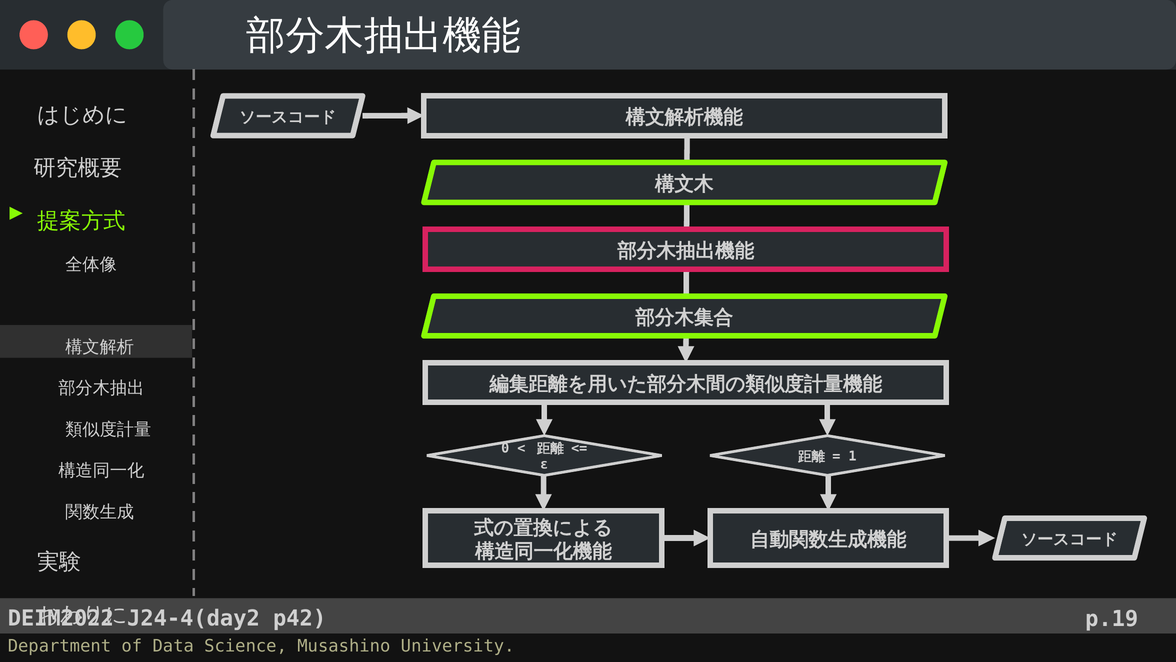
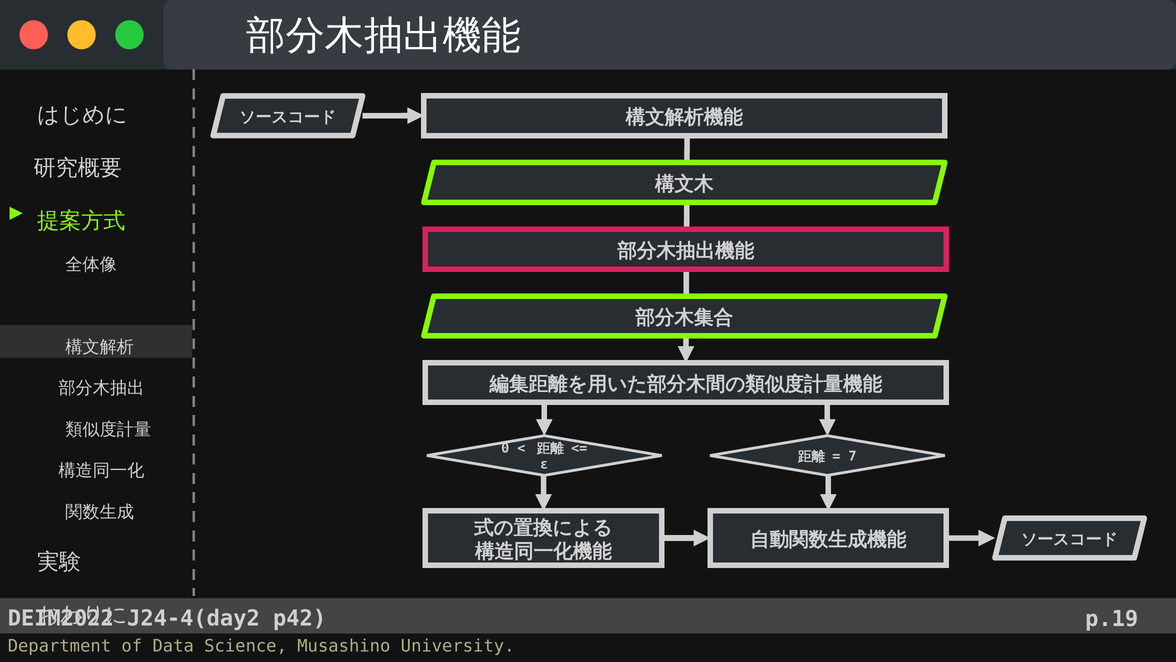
1: 1 -> 7
